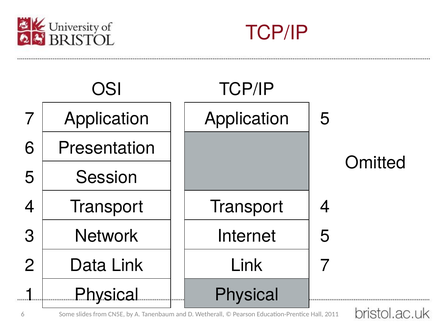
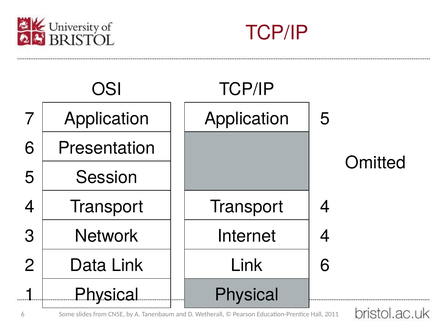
Internet 5: 5 -> 4
Link 7: 7 -> 6
